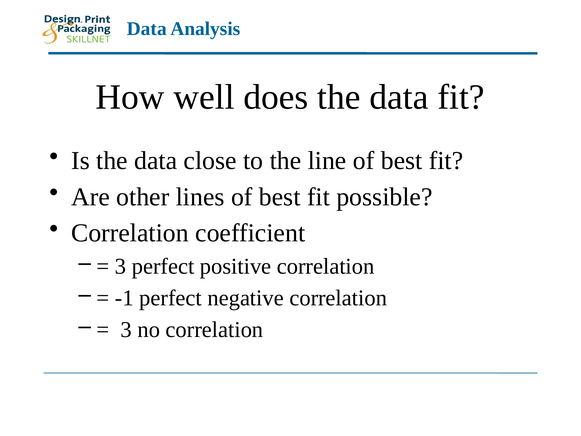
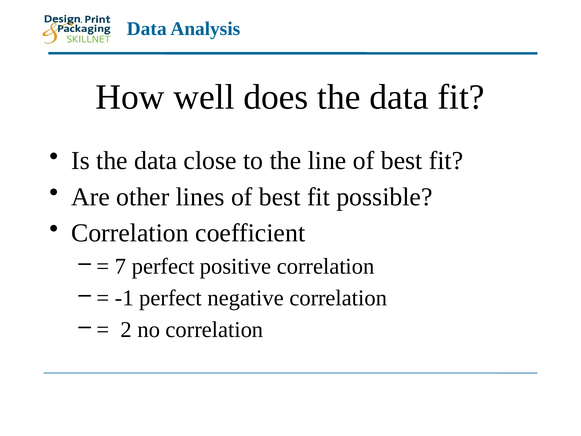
3 at (121, 266): 3 -> 7
3 at (126, 330): 3 -> 2
